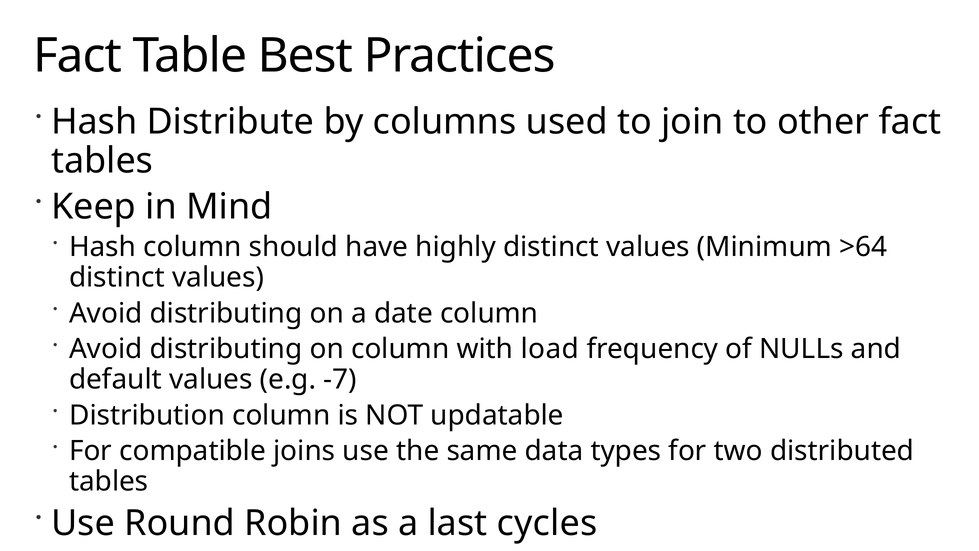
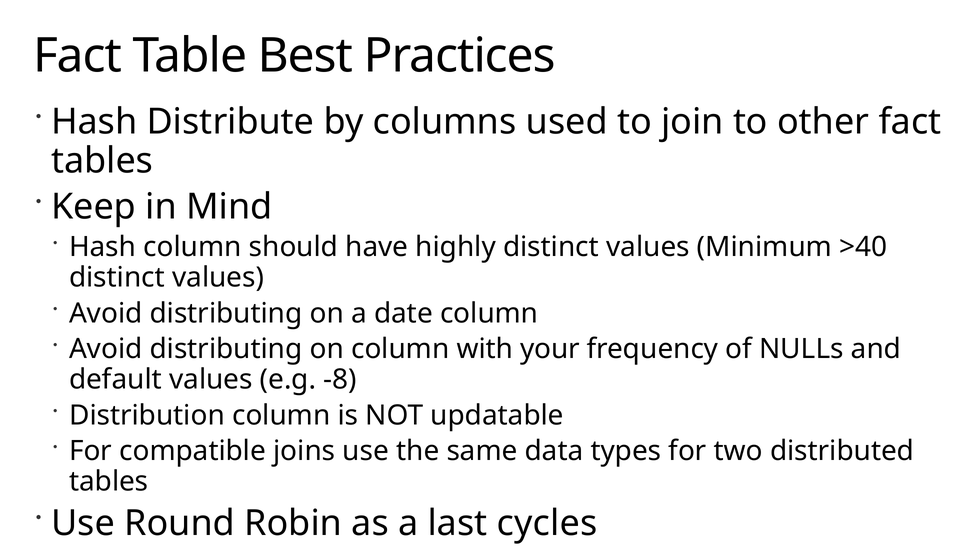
>64: >64 -> >40
load: load -> your
-7: -7 -> -8
